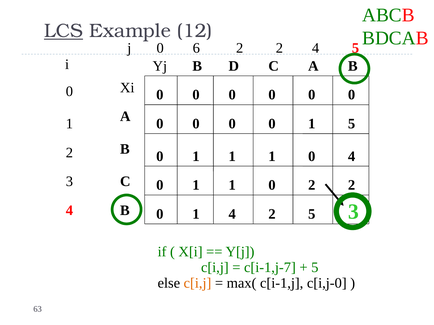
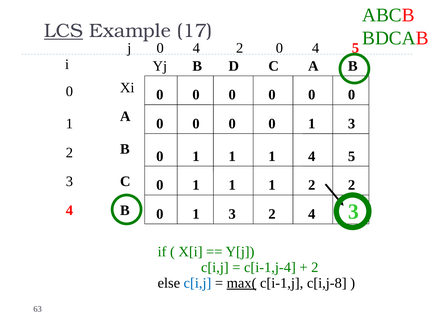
12: 12 -> 17
j 0 6: 6 -> 4
2 at (279, 48): 2 -> 0
0 5: 5 -> 3
0 at (312, 156): 0 -> 4
4 at (352, 156): 4 -> 5
0 at (272, 185): 0 -> 1
4 at (232, 214): 4 -> 3
2 5: 5 -> 4
c[i-1,j-7: c[i-1,j-7 -> c[i-1,j-4
5 at (315, 268): 5 -> 2
c[i,j at (198, 283) colour: orange -> blue
max( underline: none -> present
c[i,j-0: c[i,j-0 -> c[i,j-8
